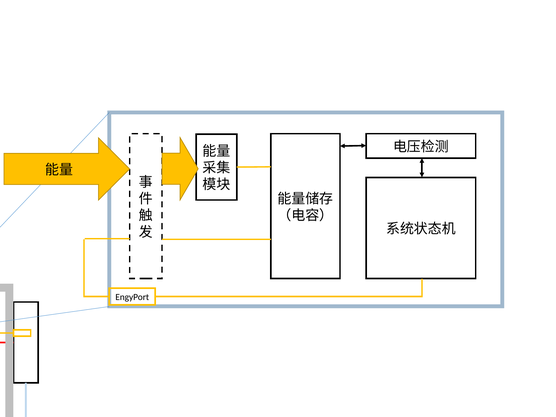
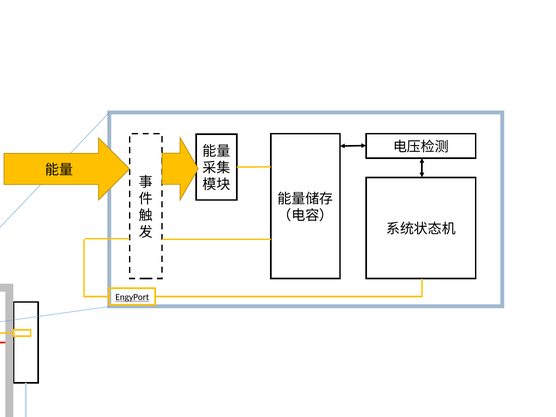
EngyPort underline: none -> present
